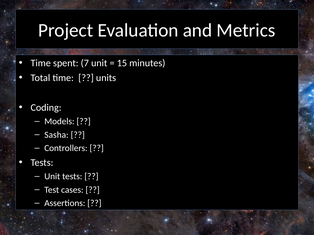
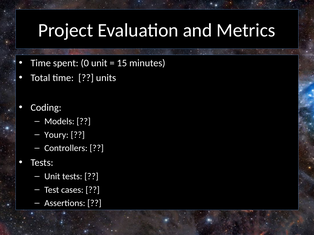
7: 7 -> 0
Sasha: Sasha -> Youry
